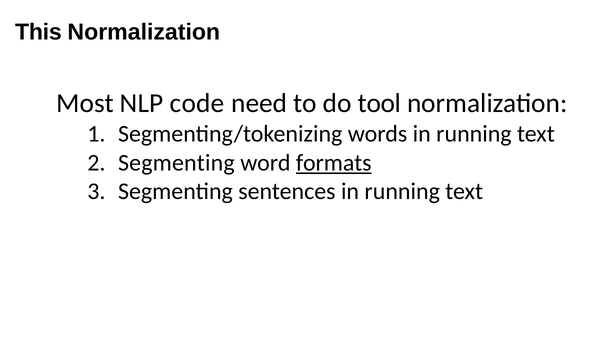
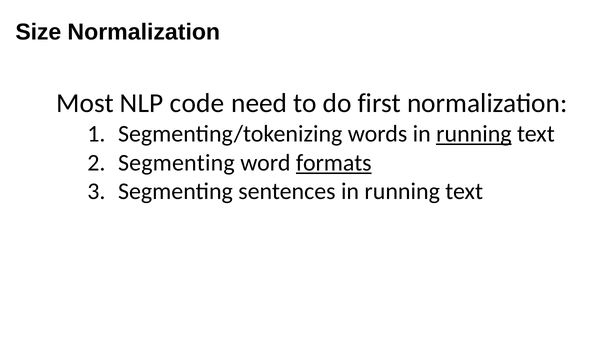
This: This -> Size
tool: tool -> first
running at (474, 134) underline: none -> present
